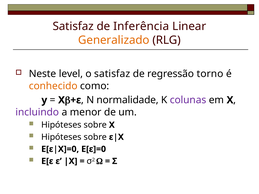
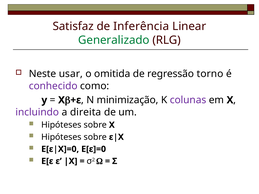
Generalizado colour: orange -> green
level: level -> usar
o satisfaz: satisfaz -> omitida
conhecido colour: orange -> purple
normalidade: normalidade -> minimização
menor: menor -> direita
